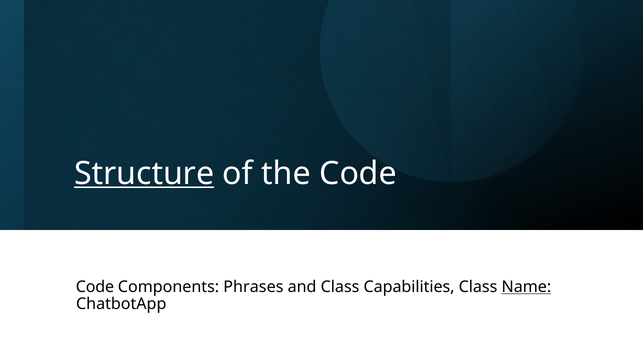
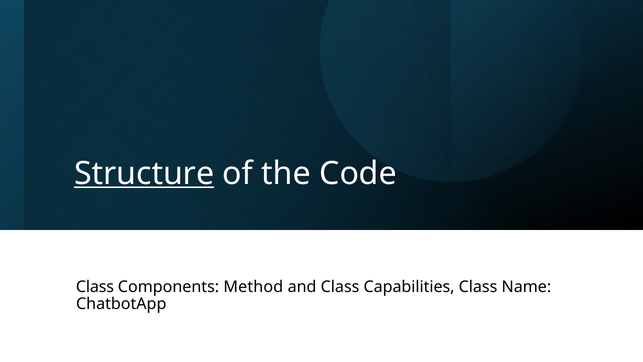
Code at (95, 287): Code -> Class
Phrases: Phrases -> Method
Name underline: present -> none
